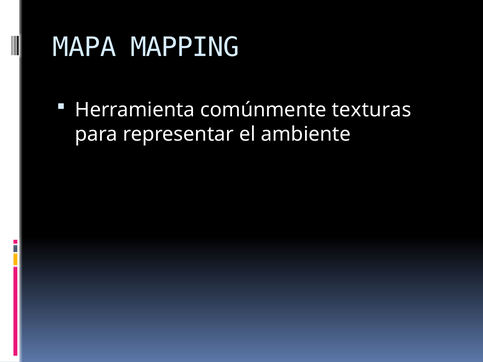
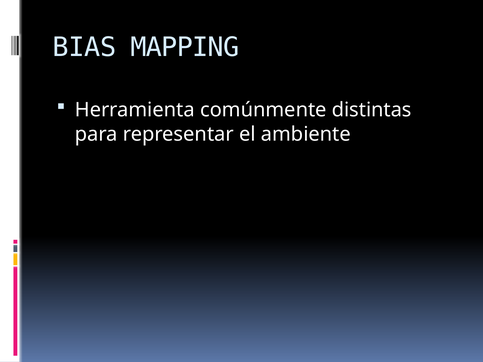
MAPA: MAPA -> BIAS
texturas: texturas -> distintas
